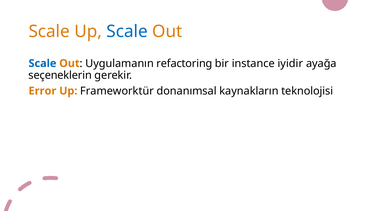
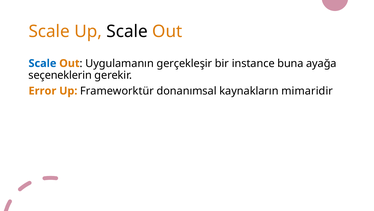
Scale at (127, 31) colour: blue -> black
refactoring: refactoring -> gerçekleşir
iyidir: iyidir -> buna
teknolojisi: teknolojisi -> mimaridir
